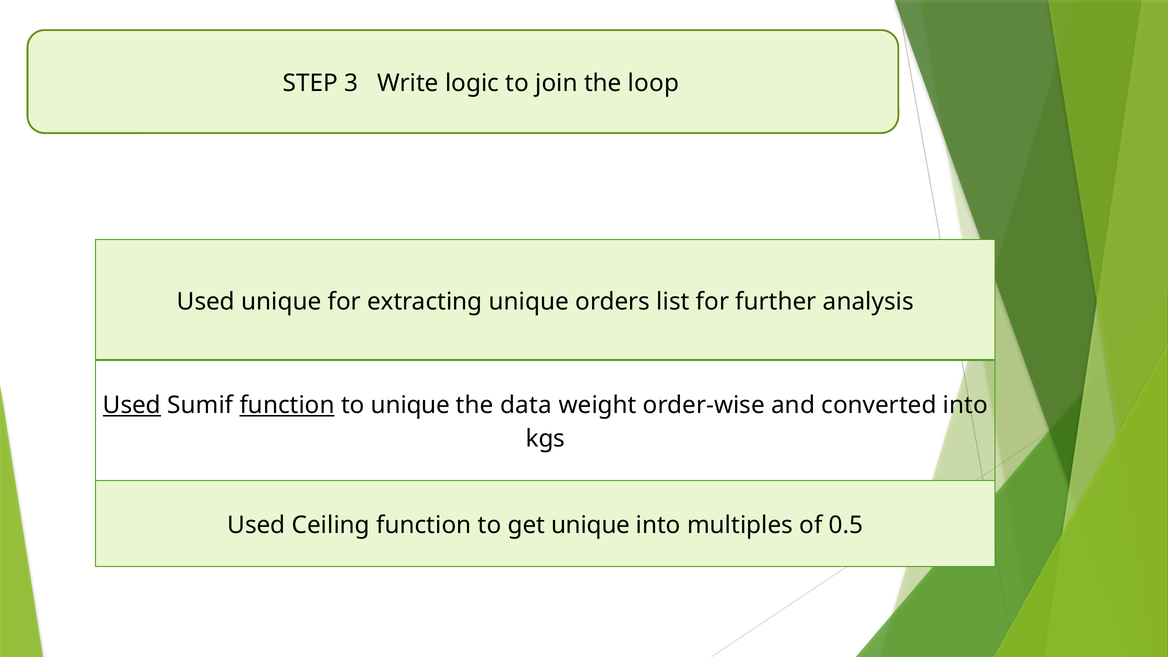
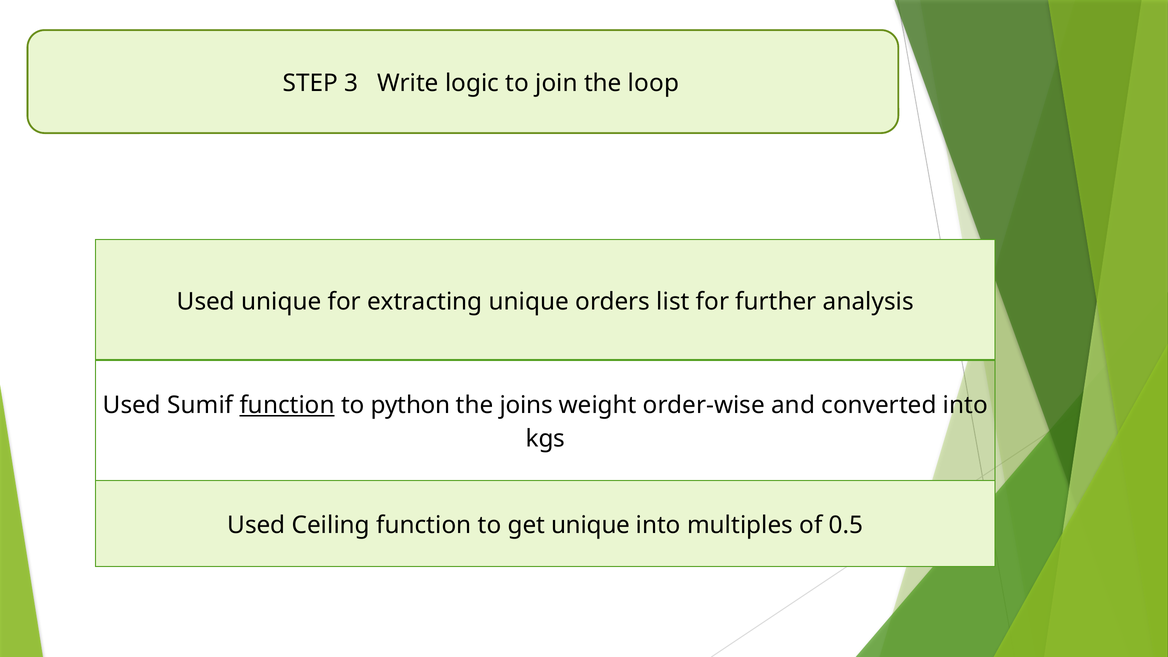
Used at (132, 405) underline: present -> none
to unique: unique -> python
data: data -> joins
